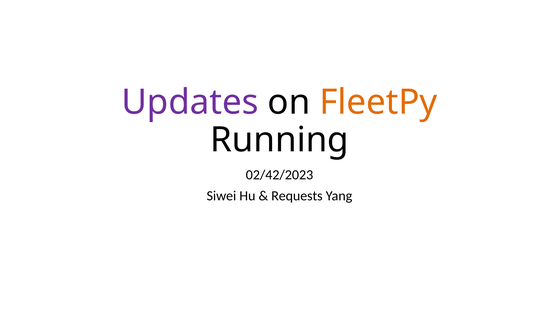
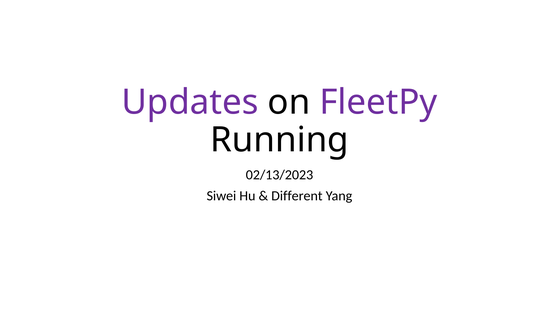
FleetPy colour: orange -> purple
02/42/2023: 02/42/2023 -> 02/13/2023
Requests: Requests -> Different
